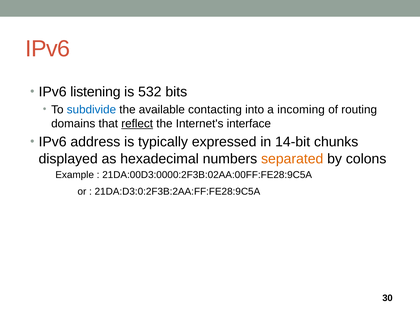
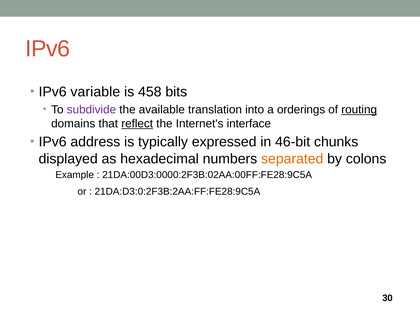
listening: listening -> variable
532: 532 -> 458
subdivide colour: blue -> purple
contacting: contacting -> translation
incoming: incoming -> orderings
routing underline: none -> present
14-bit: 14-bit -> 46-bit
